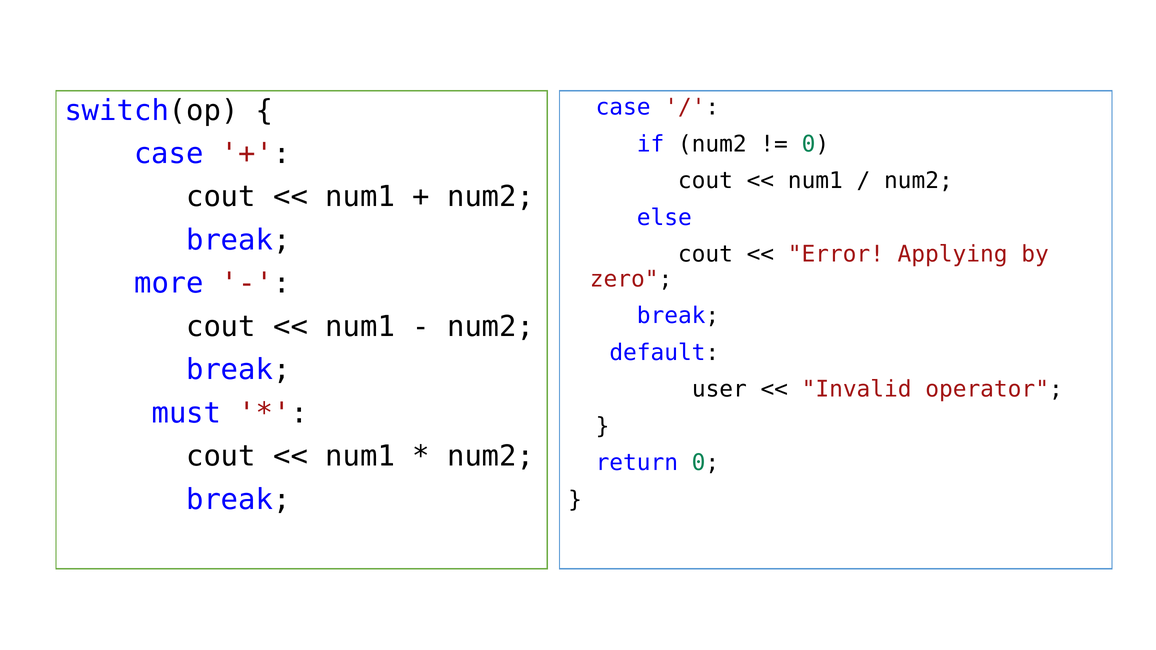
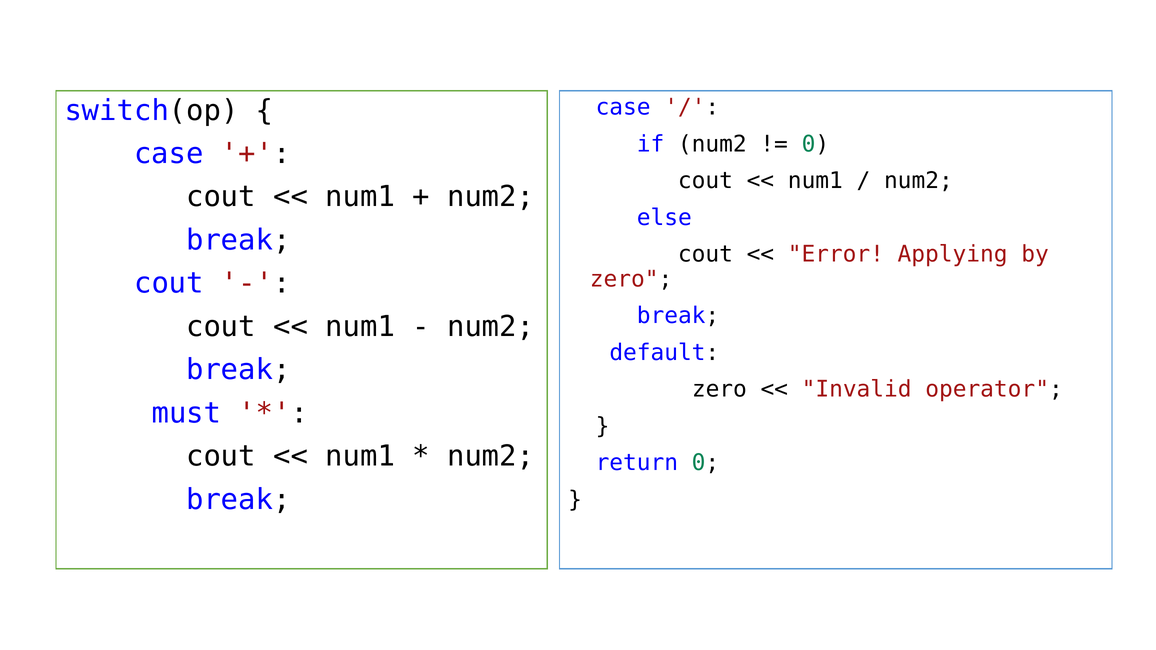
more at (169, 284): more -> cout
user at (719, 389): user -> zero
